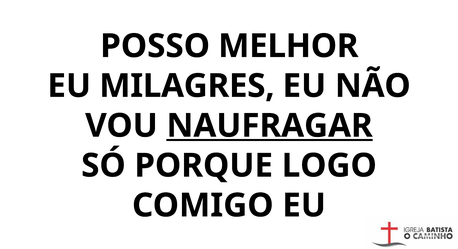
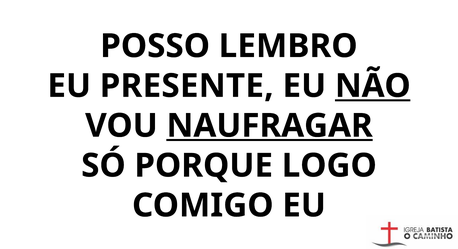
MELHOR: MELHOR -> LEMBRO
MILAGRES: MILAGRES -> PRESENTE
NÃO underline: none -> present
